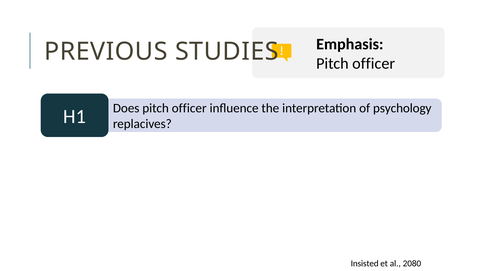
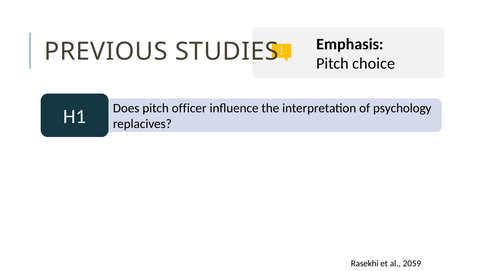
officer at (374, 64): officer -> choice
Insisted: Insisted -> Rasekhi
2080: 2080 -> 2059
